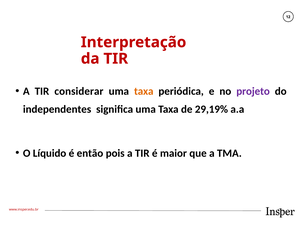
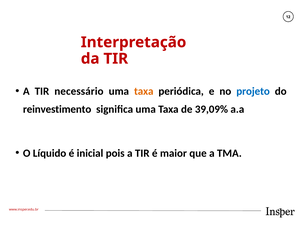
considerar: considerar -> necessário
projeto colour: purple -> blue
independentes: independentes -> reinvestimento
29,19%: 29,19% -> 39,09%
então: então -> inicial
